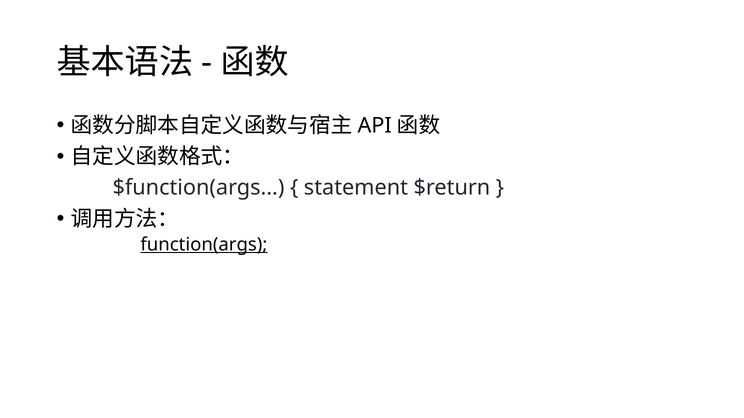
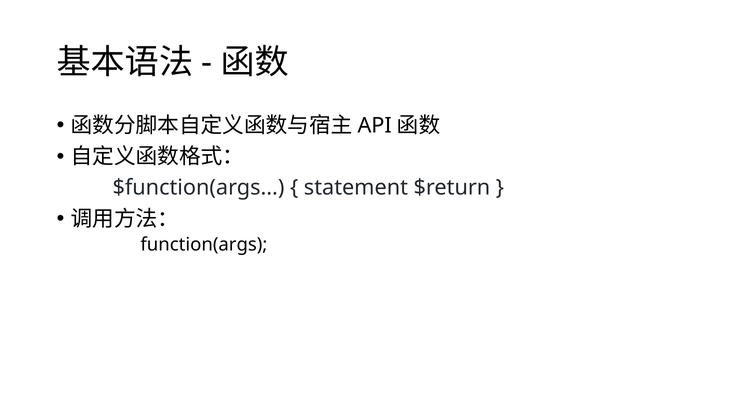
function(args underline: present -> none
